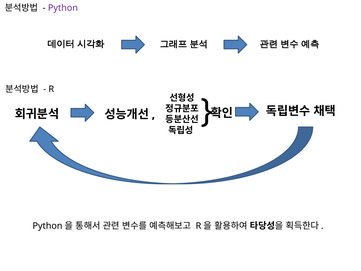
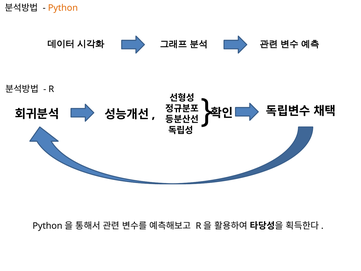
Python colour: purple -> orange
